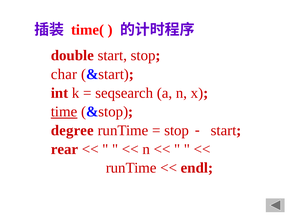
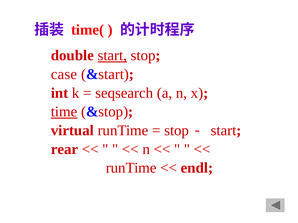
start at (112, 56) underline: none -> present
char: char -> case
degree: degree -> virtual
